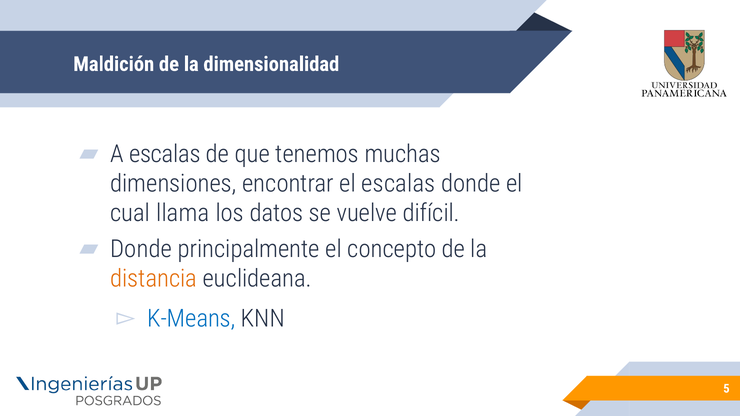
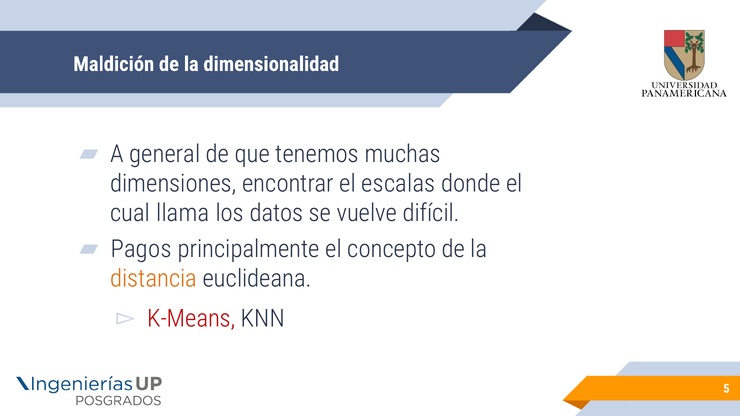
A escalas: escalas -> general
Donde at (141, 249): Donde -> Pagos
K-Means colour: blue -> red
